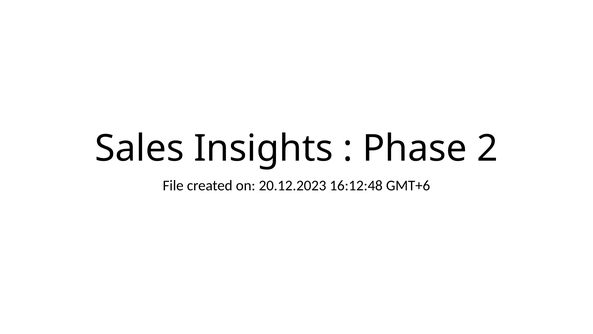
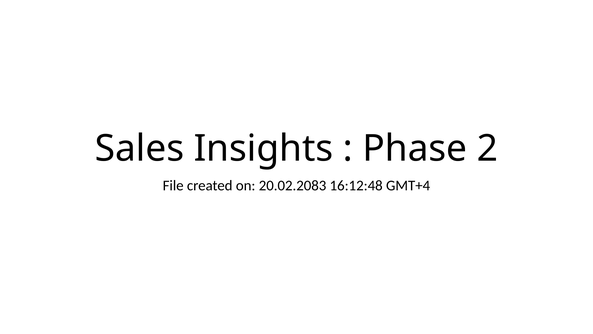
20.12.2023: 20.12.2023 -> 20.02.2083
GMT+6: GMT+6 -> GMT+4
